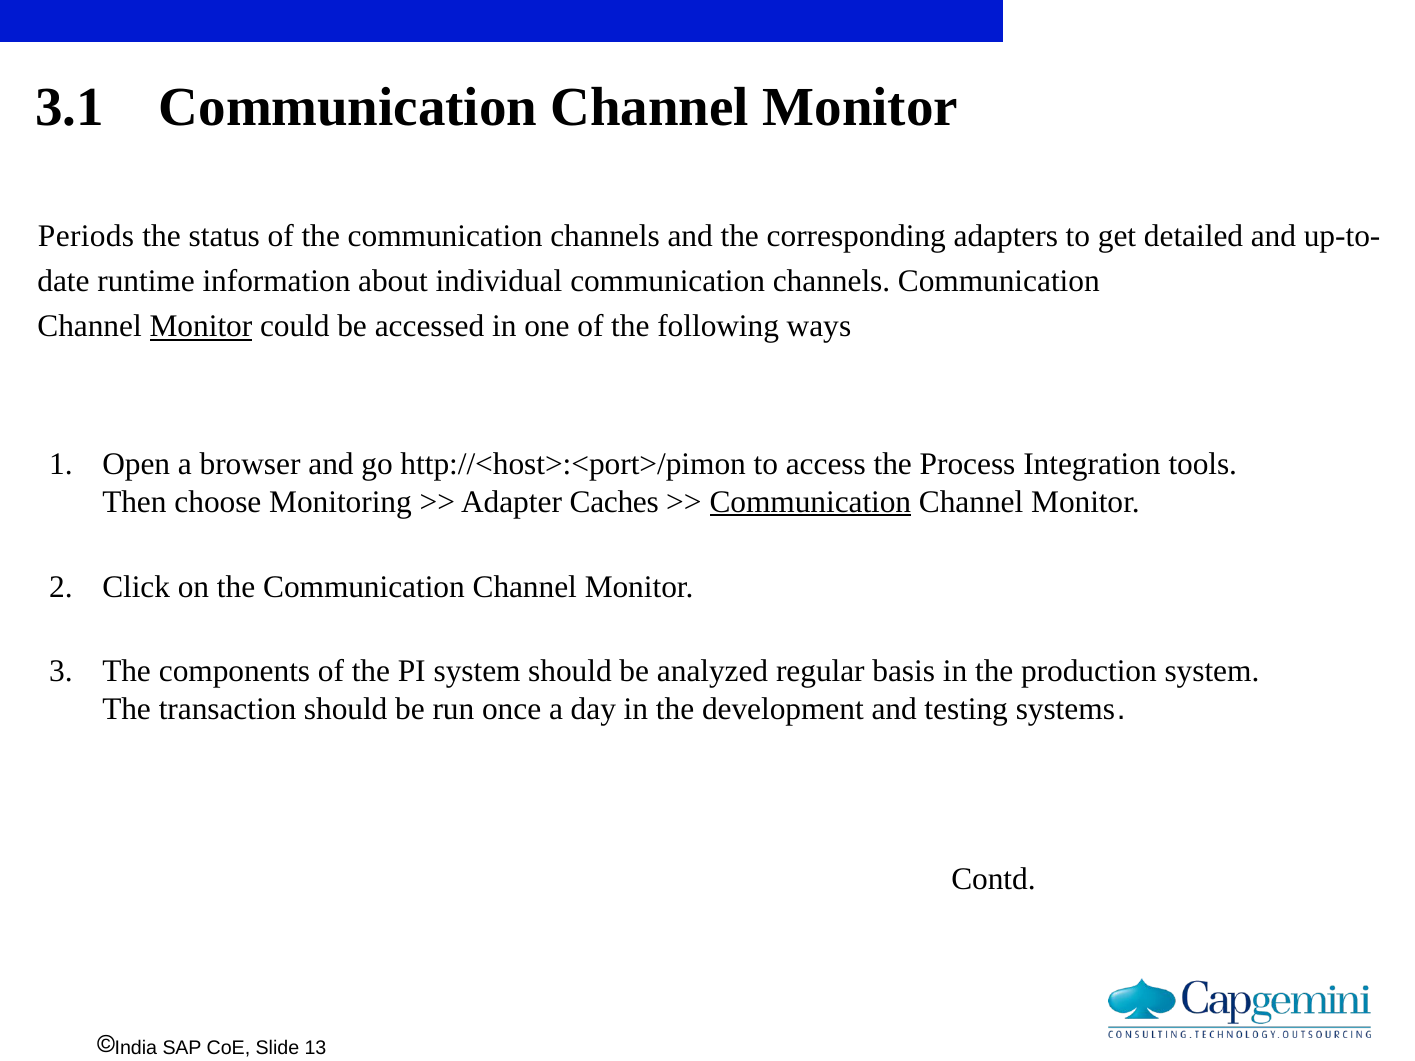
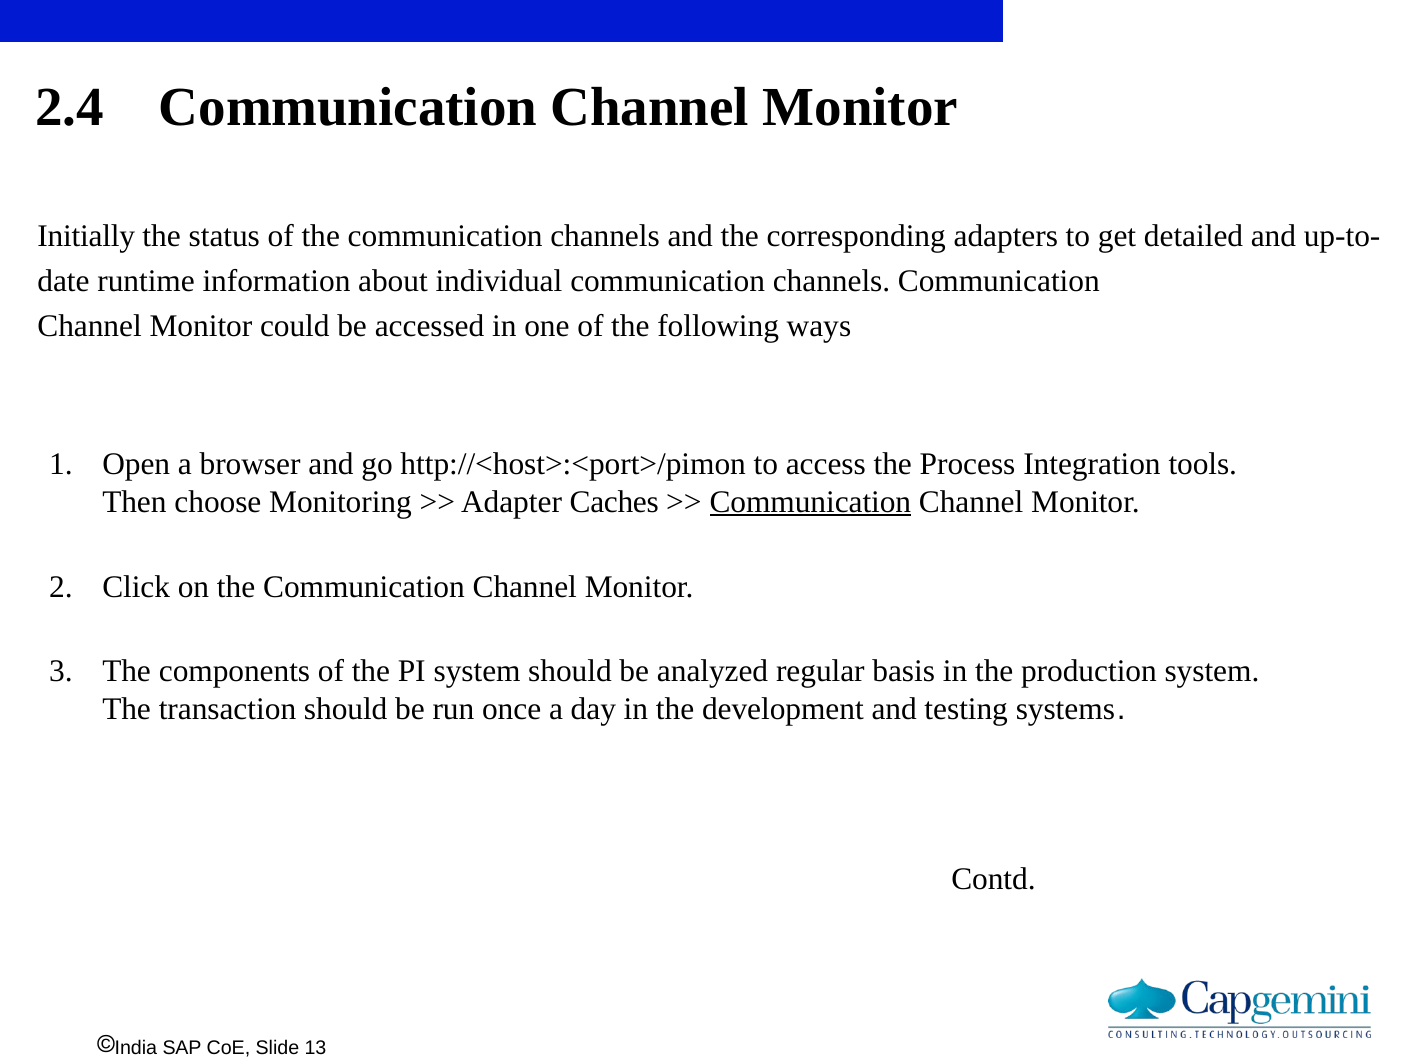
3.1: 3.1 -> 2.4
Periods: Periods -> Initially
Monitor at (201, 326) underline: present -> none
